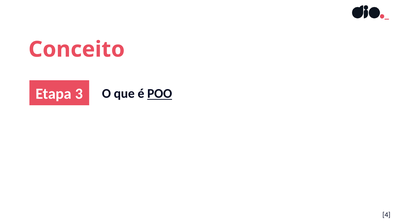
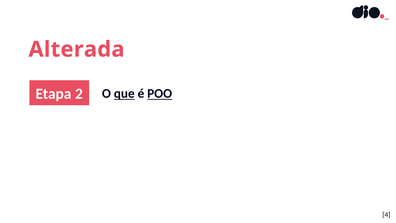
Conceito: Conceito -> Alterada
3: 3 -> 2
que underline: none -> present
